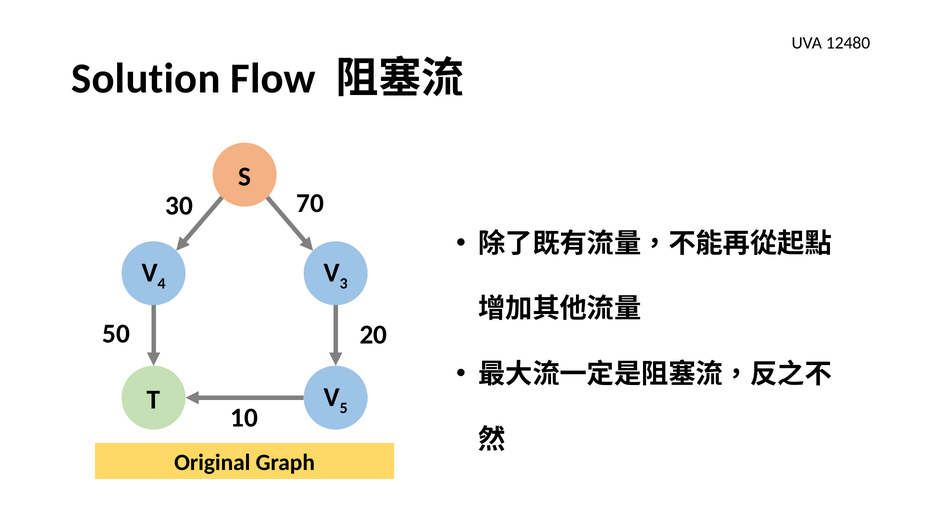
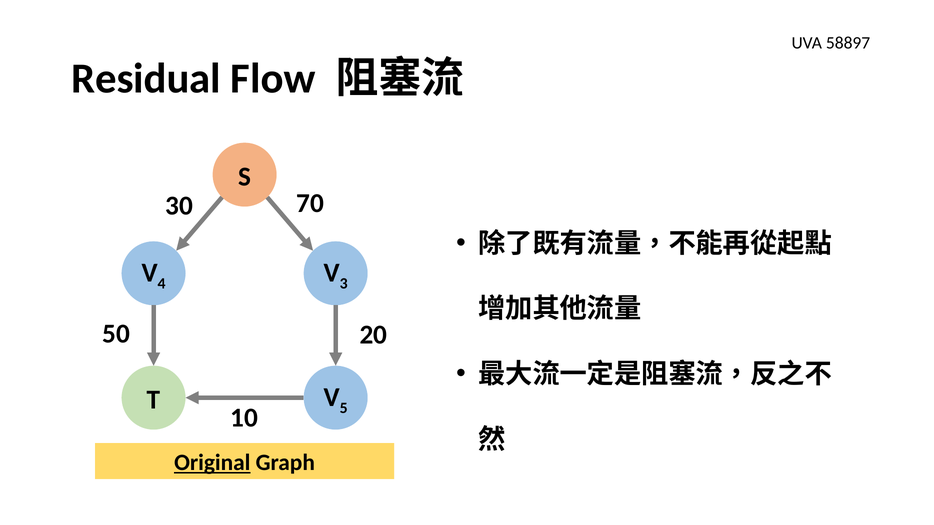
12480: 12480 -> 58897
Solution: Solution -> Residual
Original underline: none -> present
